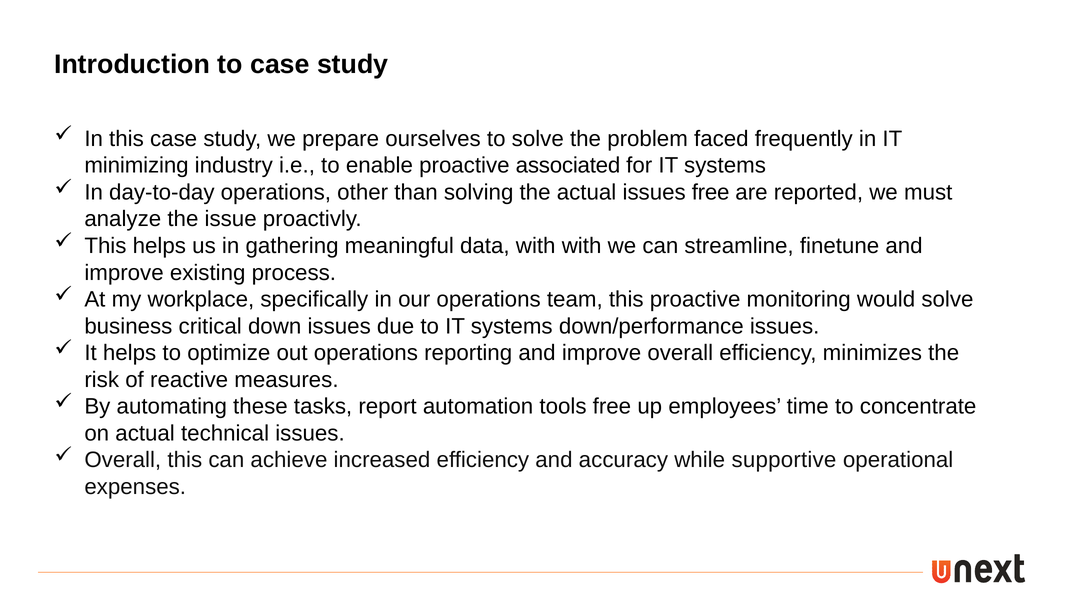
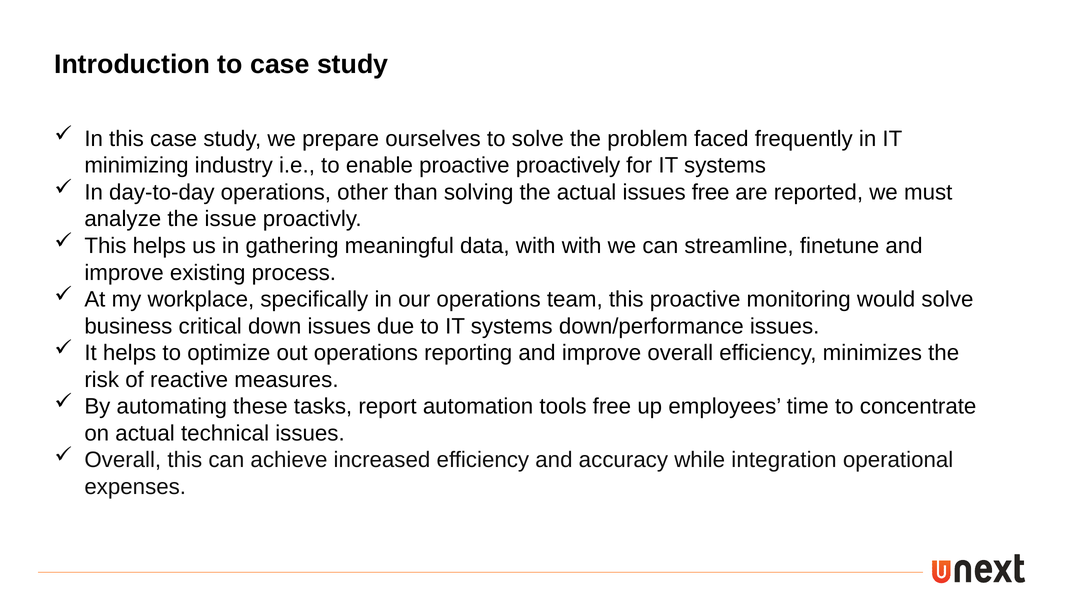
associated: associated -> proactively
supportive: supportive -> integration
